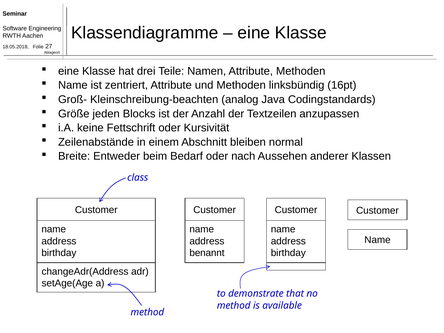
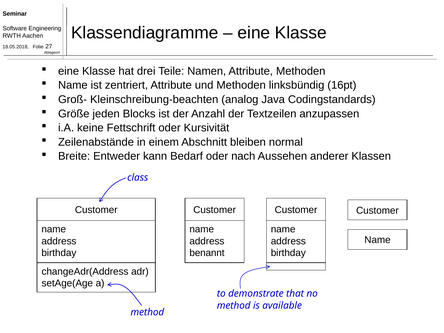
beim: beim -> kann
